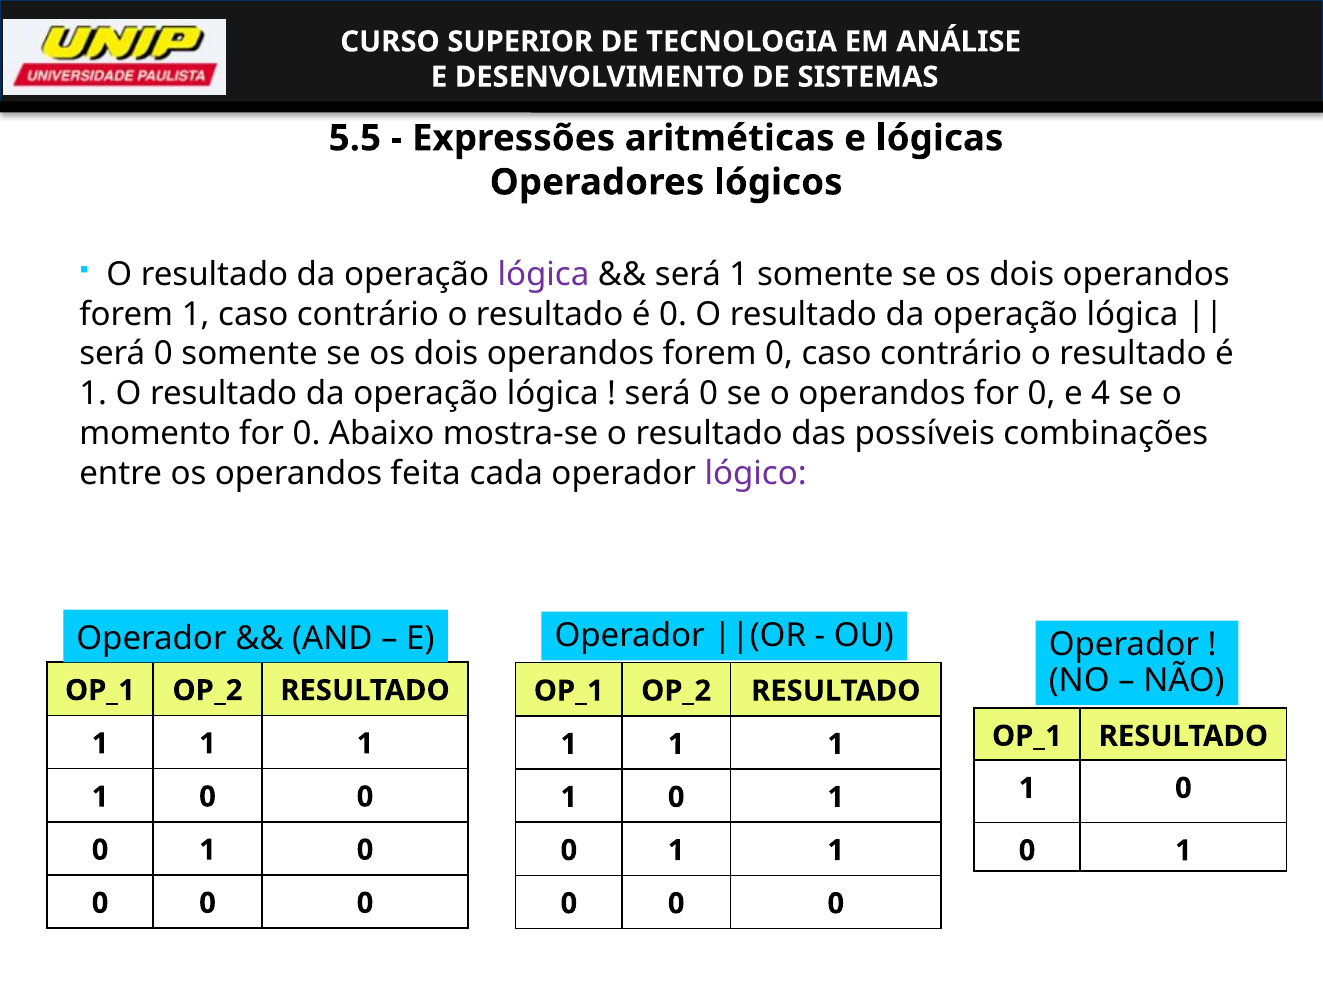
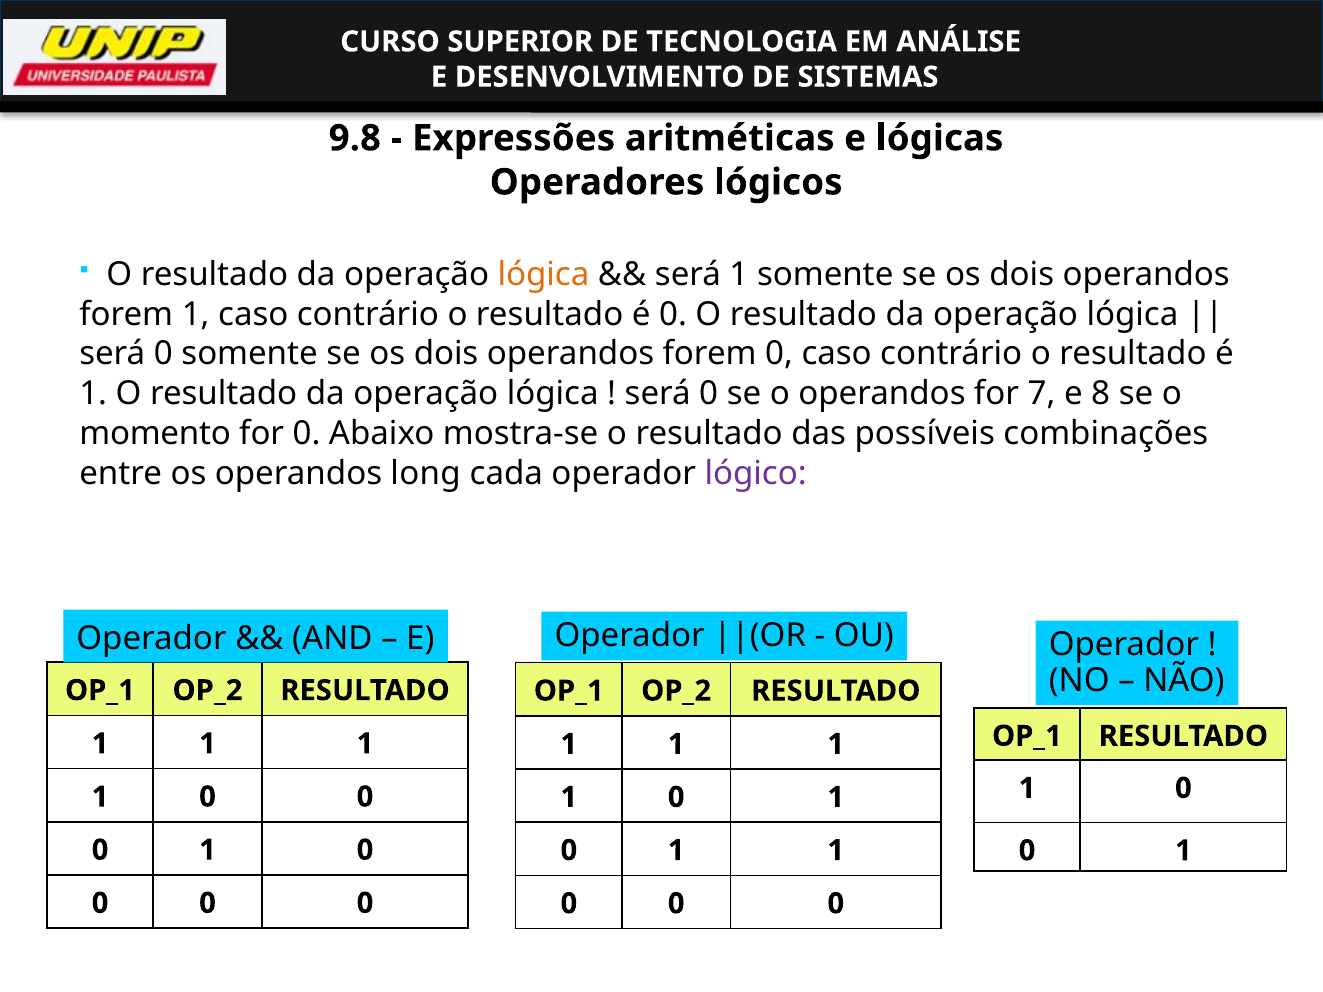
5.5: 5.5 -> 9.8
lógica at (544, 275) colour: purple -> orange
operandos for 0: 0 -> 7
4: 4 -> 8
feita: feita -> long
